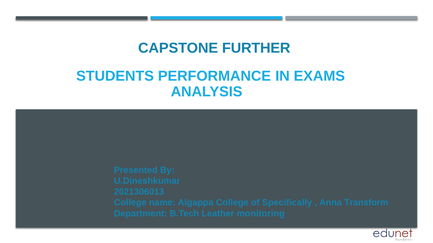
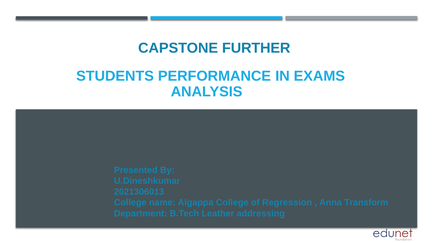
Specifically: Specifically -> Regression
monitoring: monitoring -> addressing
